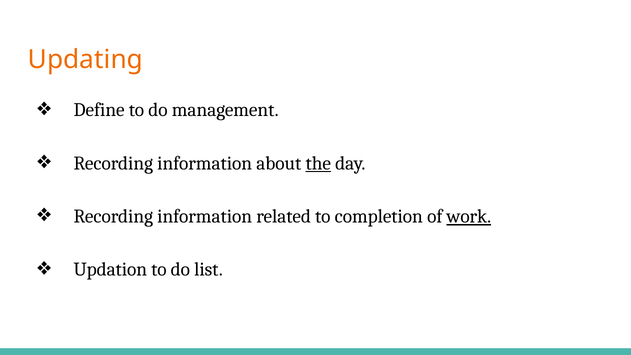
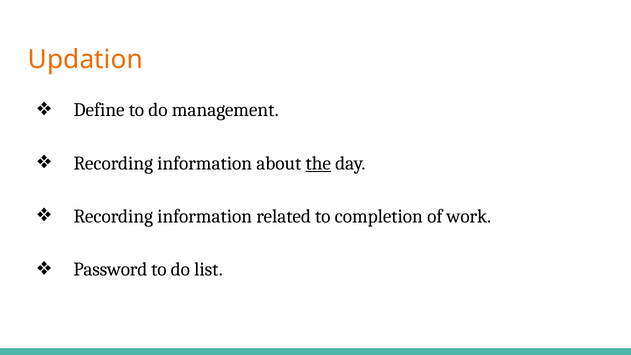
Updating: Updating -> Updation
work underline: present -> none
Updation: Updation -> Password
